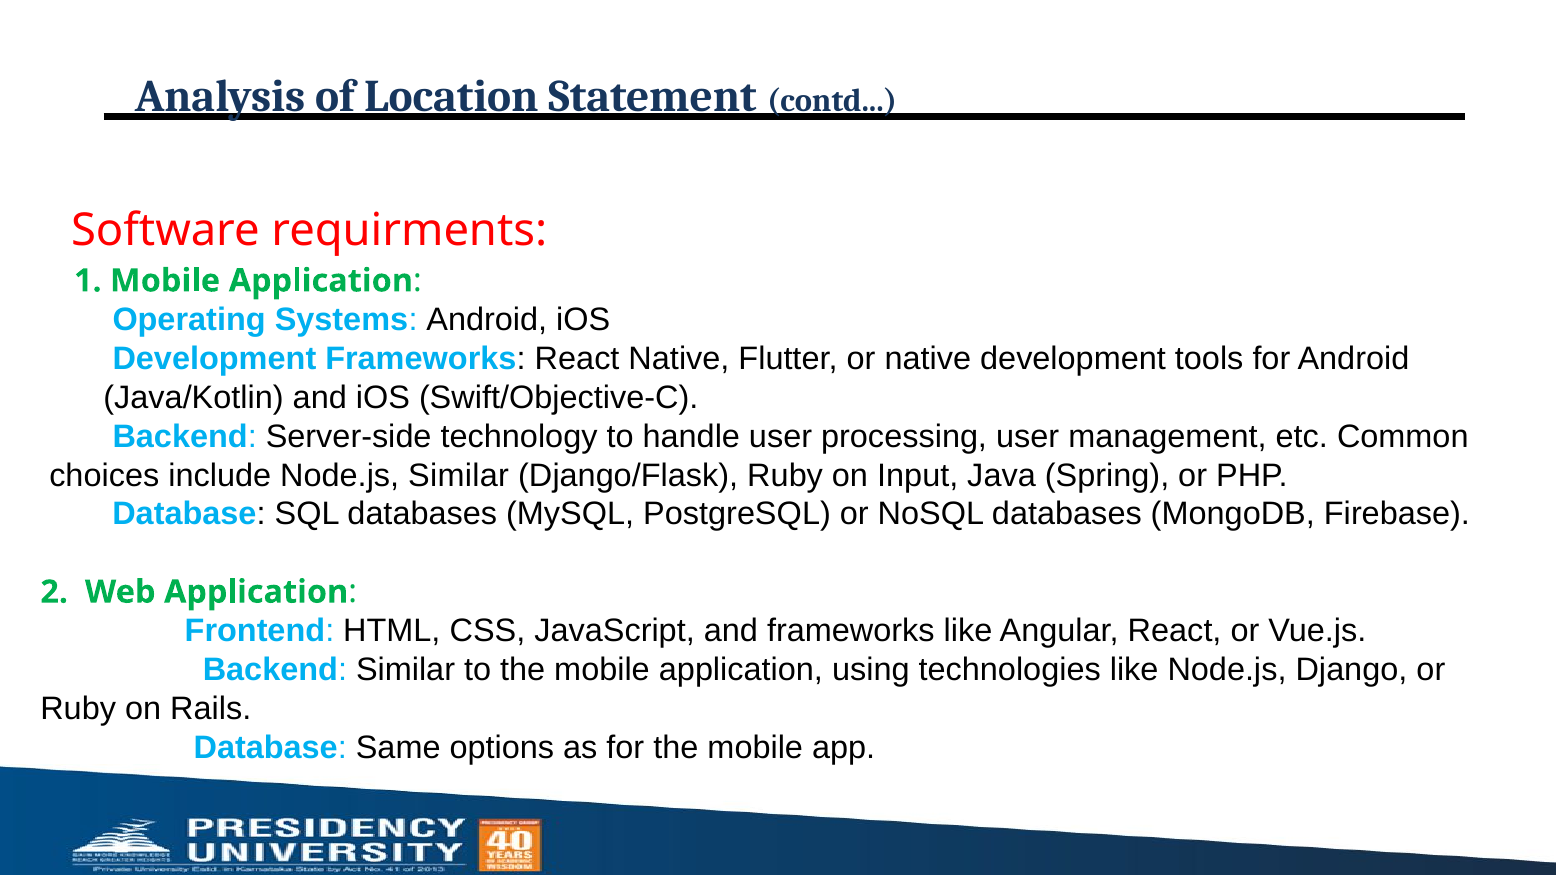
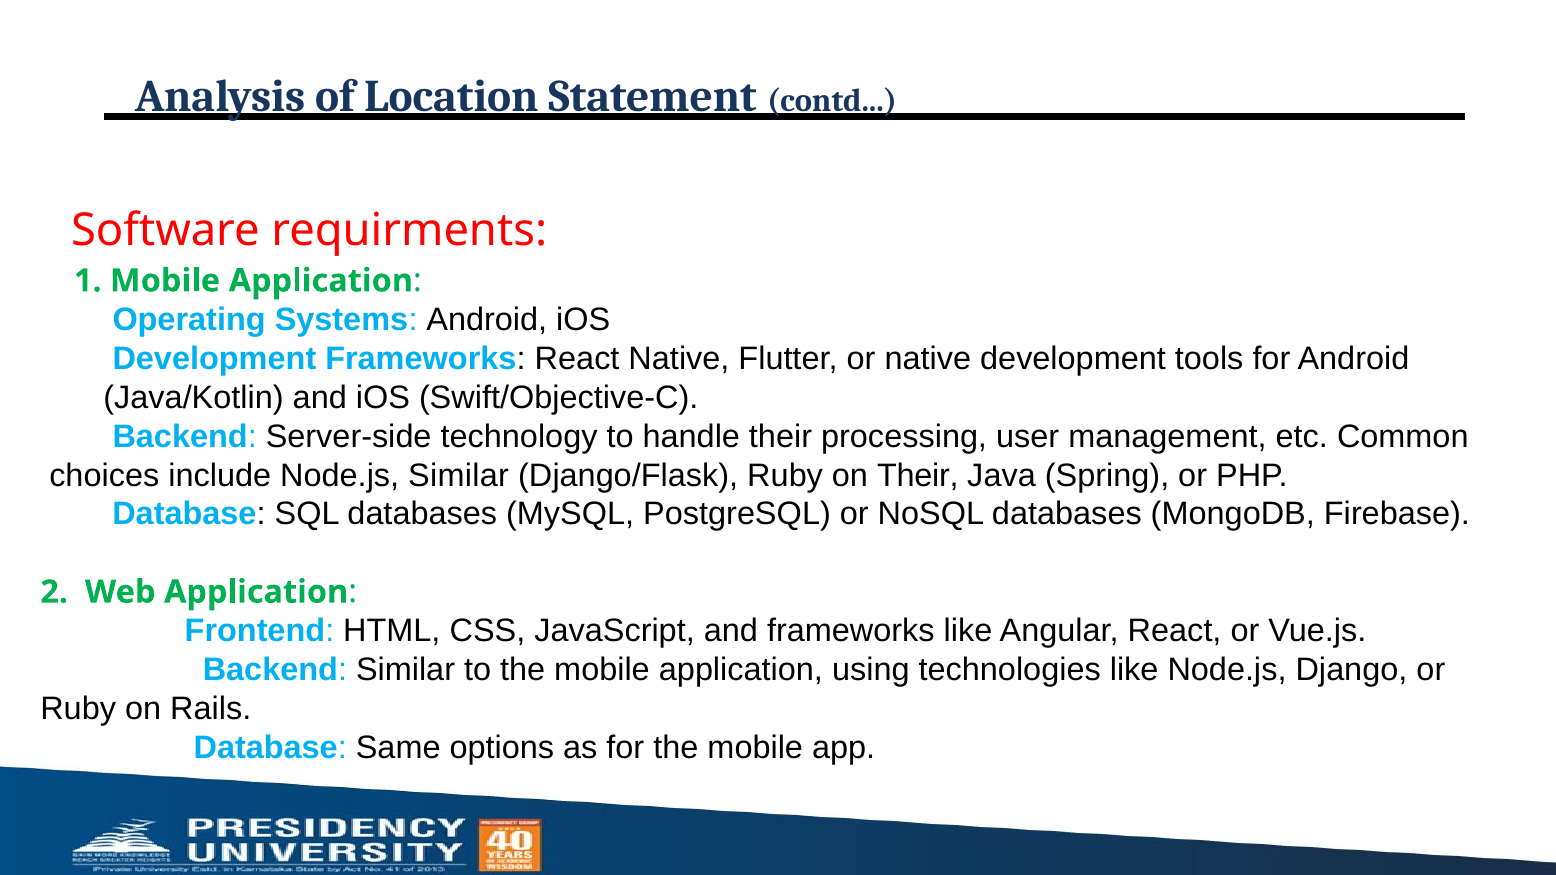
handle user: user -> their
on Input: Input -> Their
